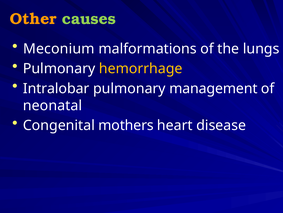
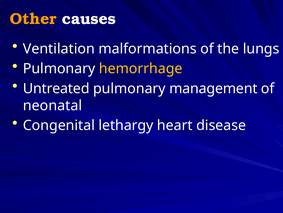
causes colour: light green -> white
Meconium: Meconium -> Ventilation
Intralobar: Intralobar -> Untreated
mothers: mothers -> lethargy
